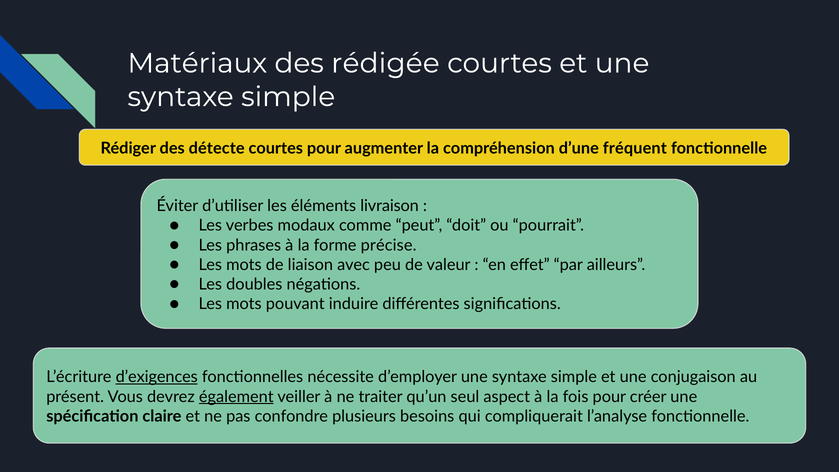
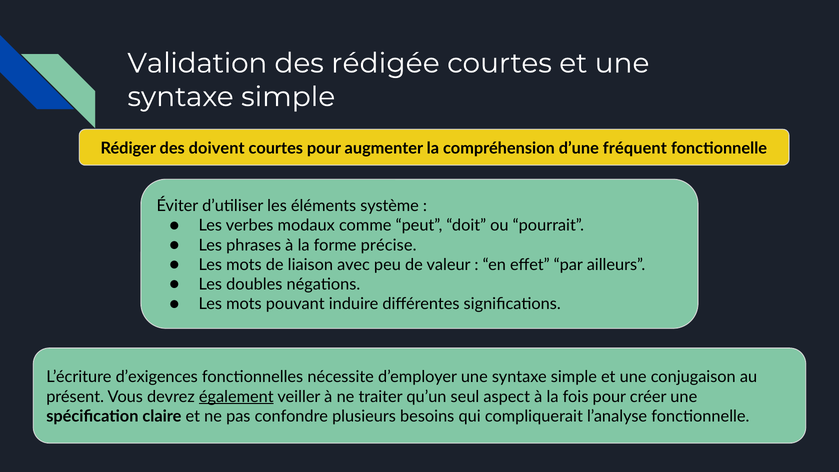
Matériaux: Matériaux -> Validation
détecte: détecte -> doivent
livraison: livraison -> système
d’exigences underline: present -> none
